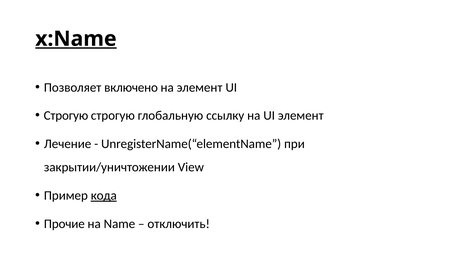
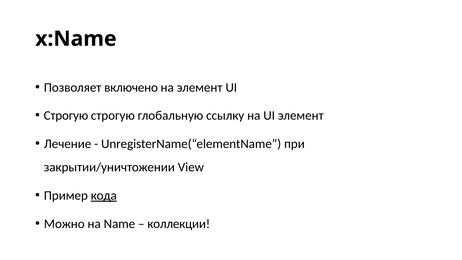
x:Name underline: present -> none
Прочие: Прочие -> Можно
отключить: отключить -> коллекции
